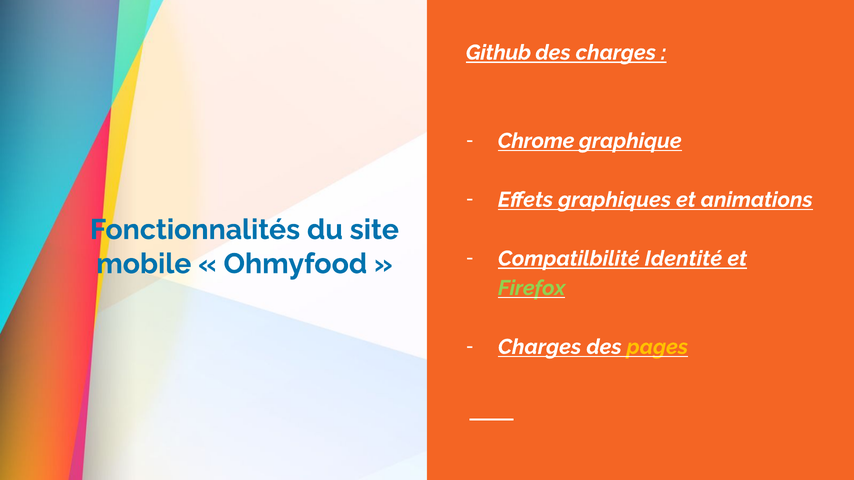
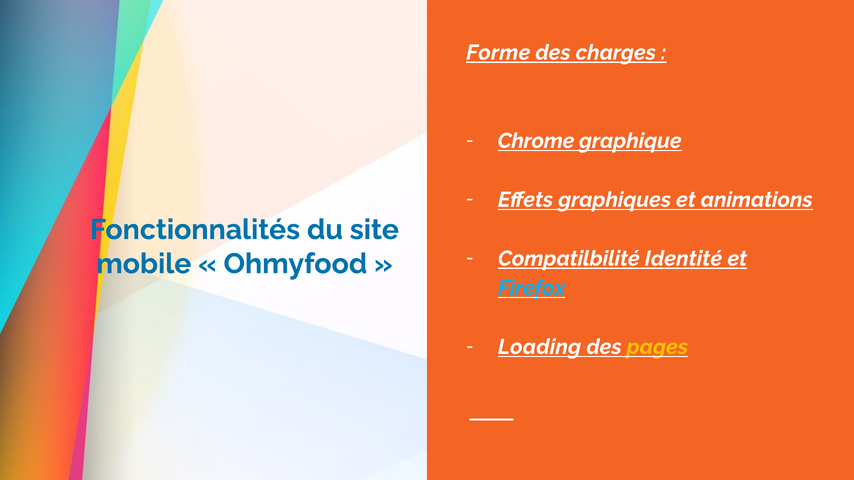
Github: Github -> Forme
Firefox colour: light green -> light blue
Charges at (540, 347): Charges -> Loading
